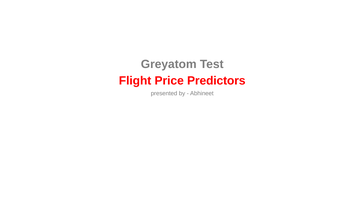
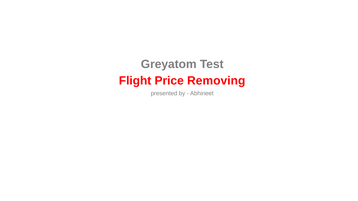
Predictors: Predictors -> Removing
